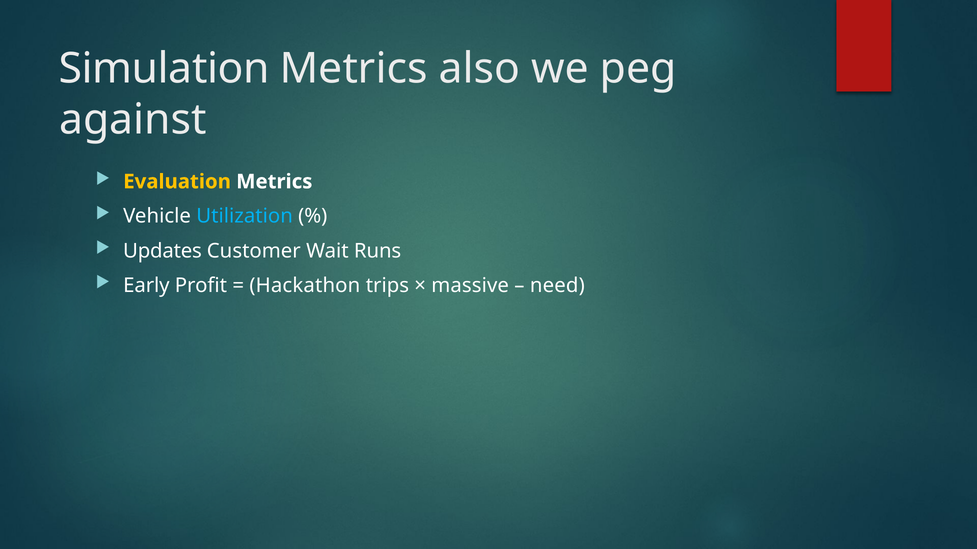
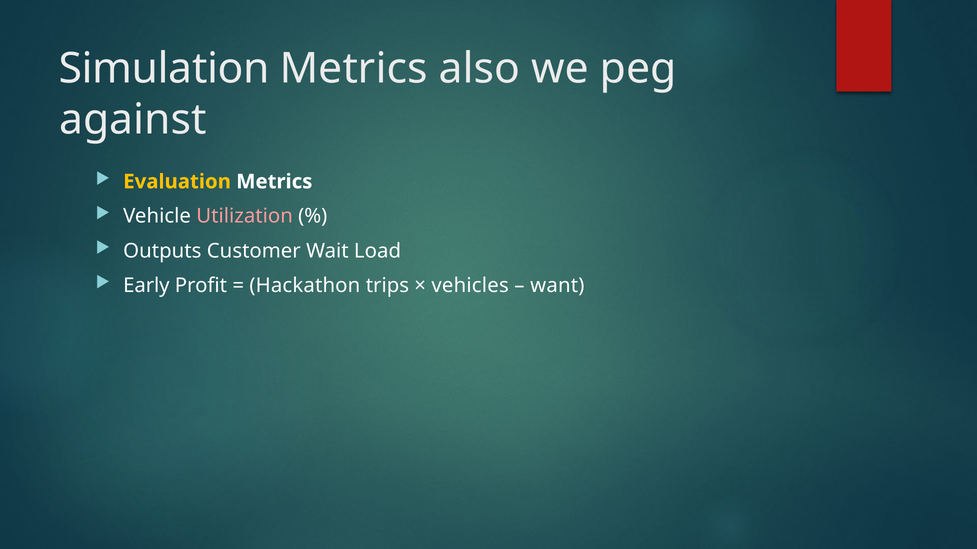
Utilization colour: light blue -> pink
Updates: Updates -> Outputs
Runs: Runs -> Load
massive: massive -> vehicles
need: need -> want
